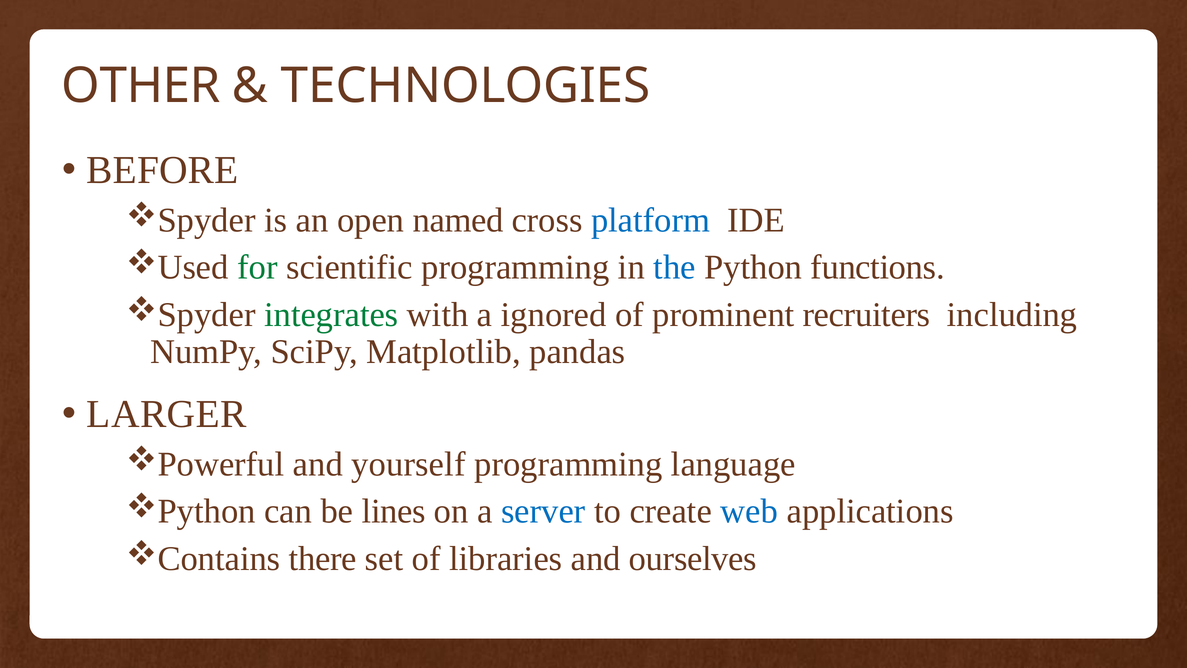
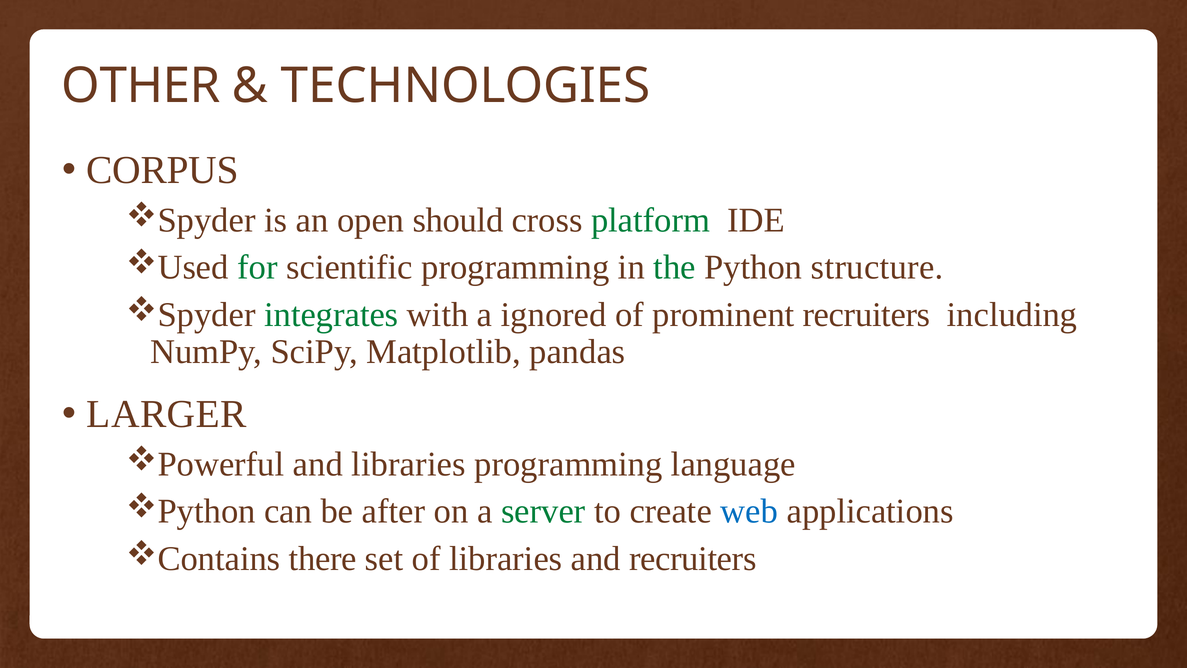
BEFORE: BEFORE -> CORPUS
named: named -> should
platform colour: blue -> green
the colour: blue -> green
functions: functions -> structure
and yourself: yourself -> libraries
lines: lines -> after
server colour: blue -> green
and ourselves: ourselves -> recruiters
